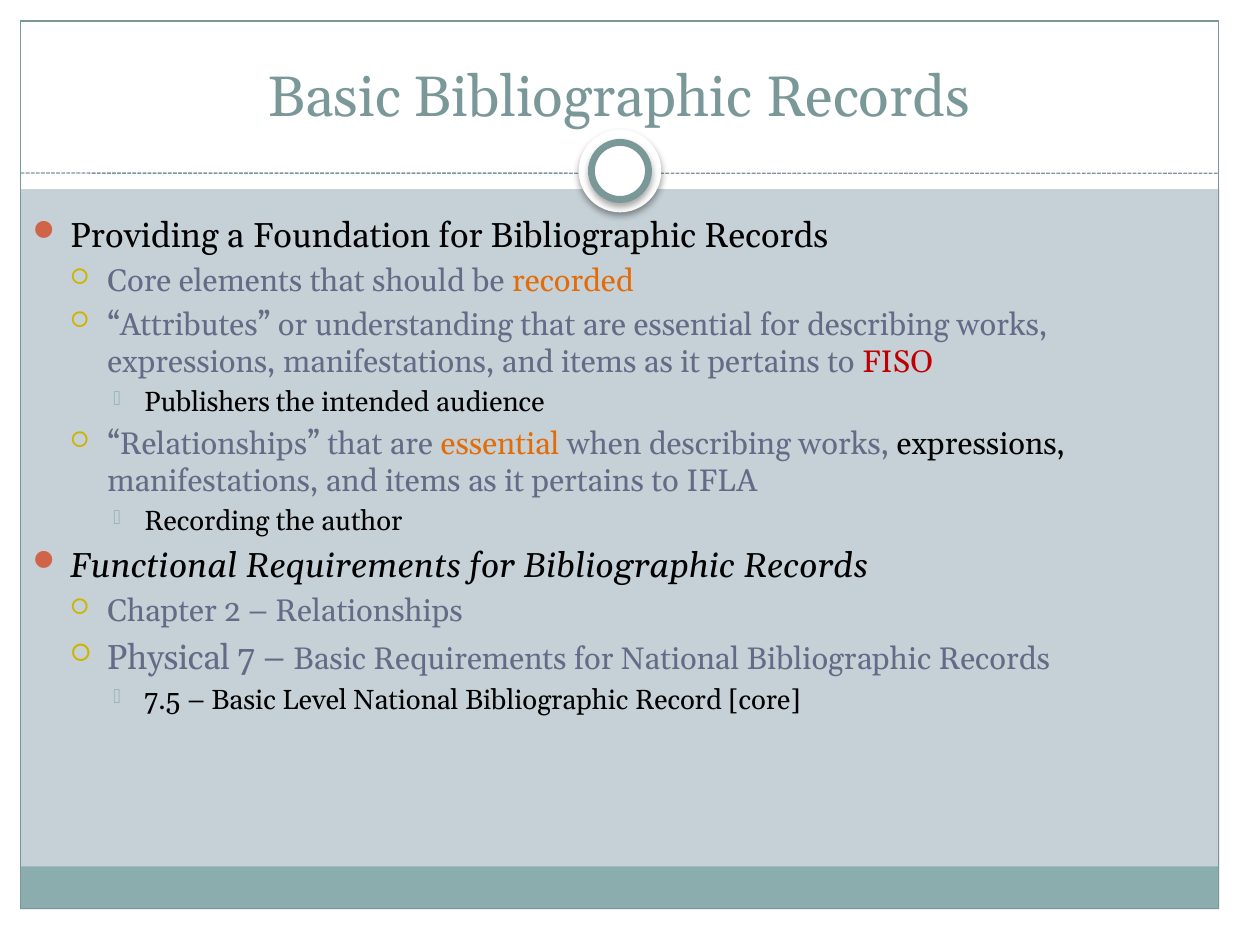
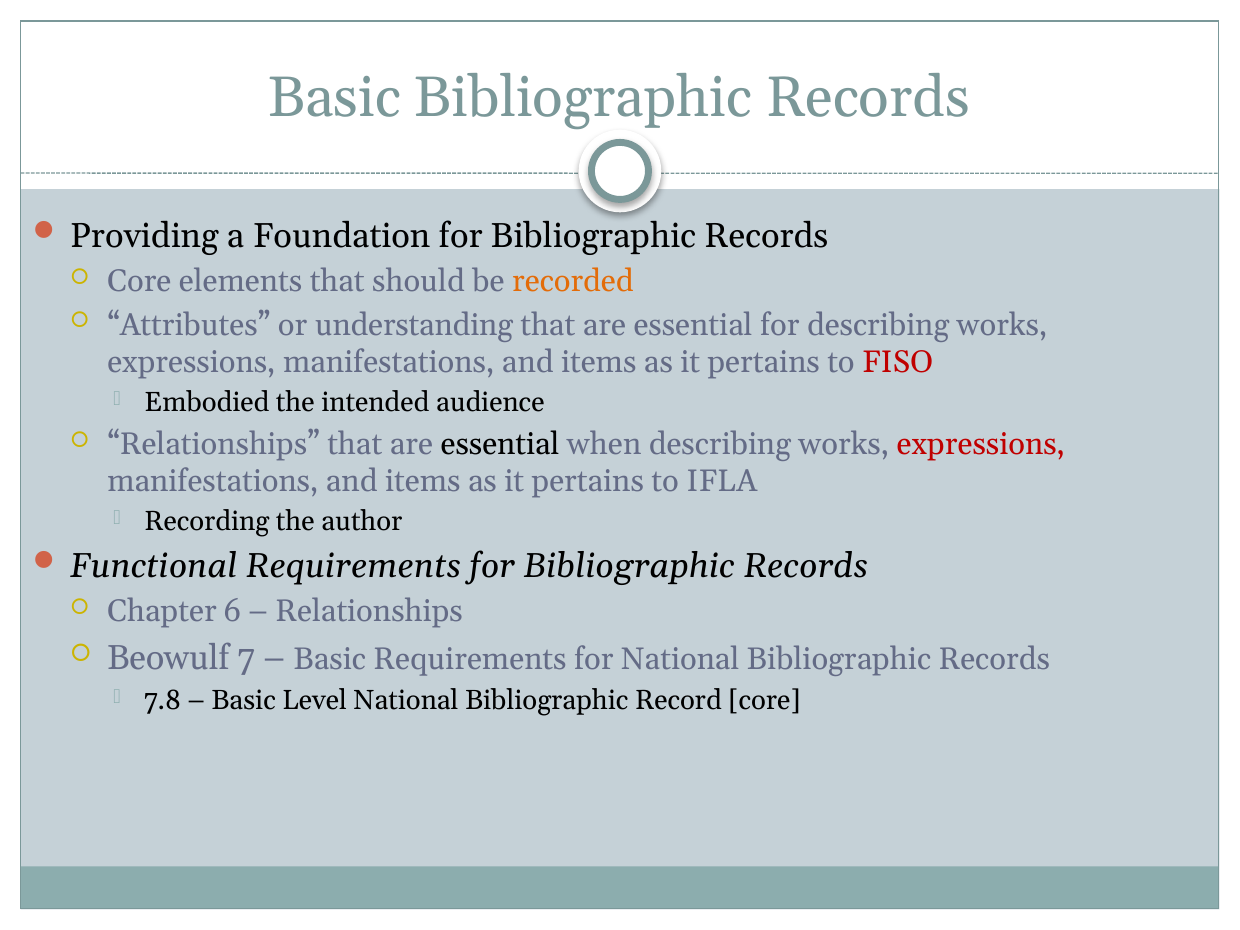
Publishers: Publishers -> Embodied
essential at (500, 444) colour: orange -> black
expressions at (981, 444) colour: black -> red
2: 2 -> 6
Physical: Physical -> Beowulf
7.5: 7.5 -> 7.8
